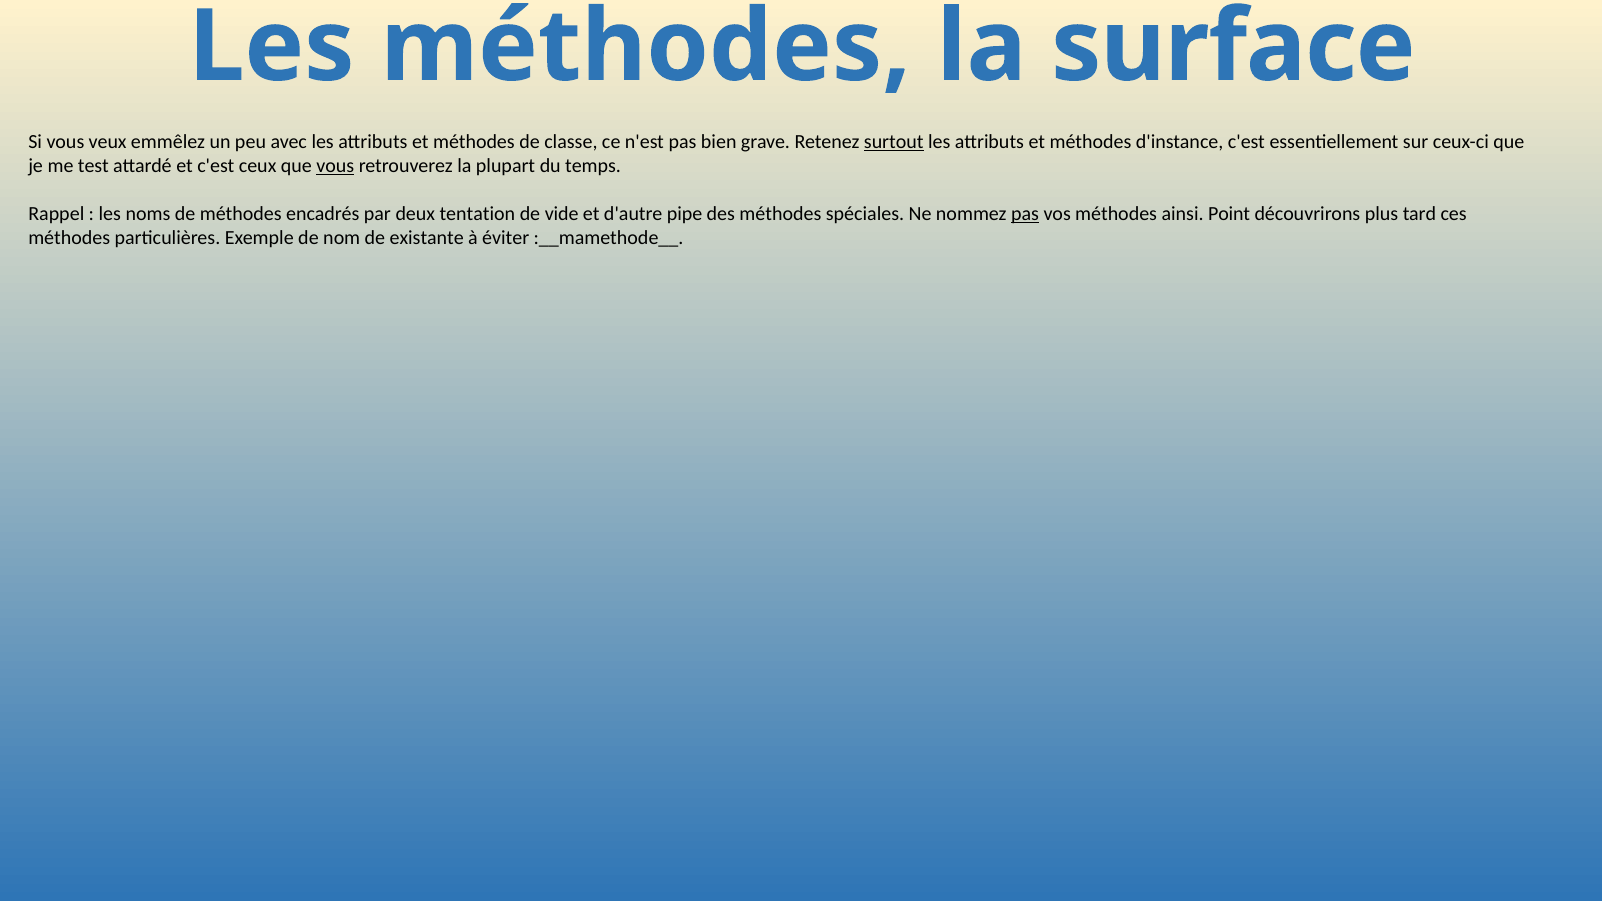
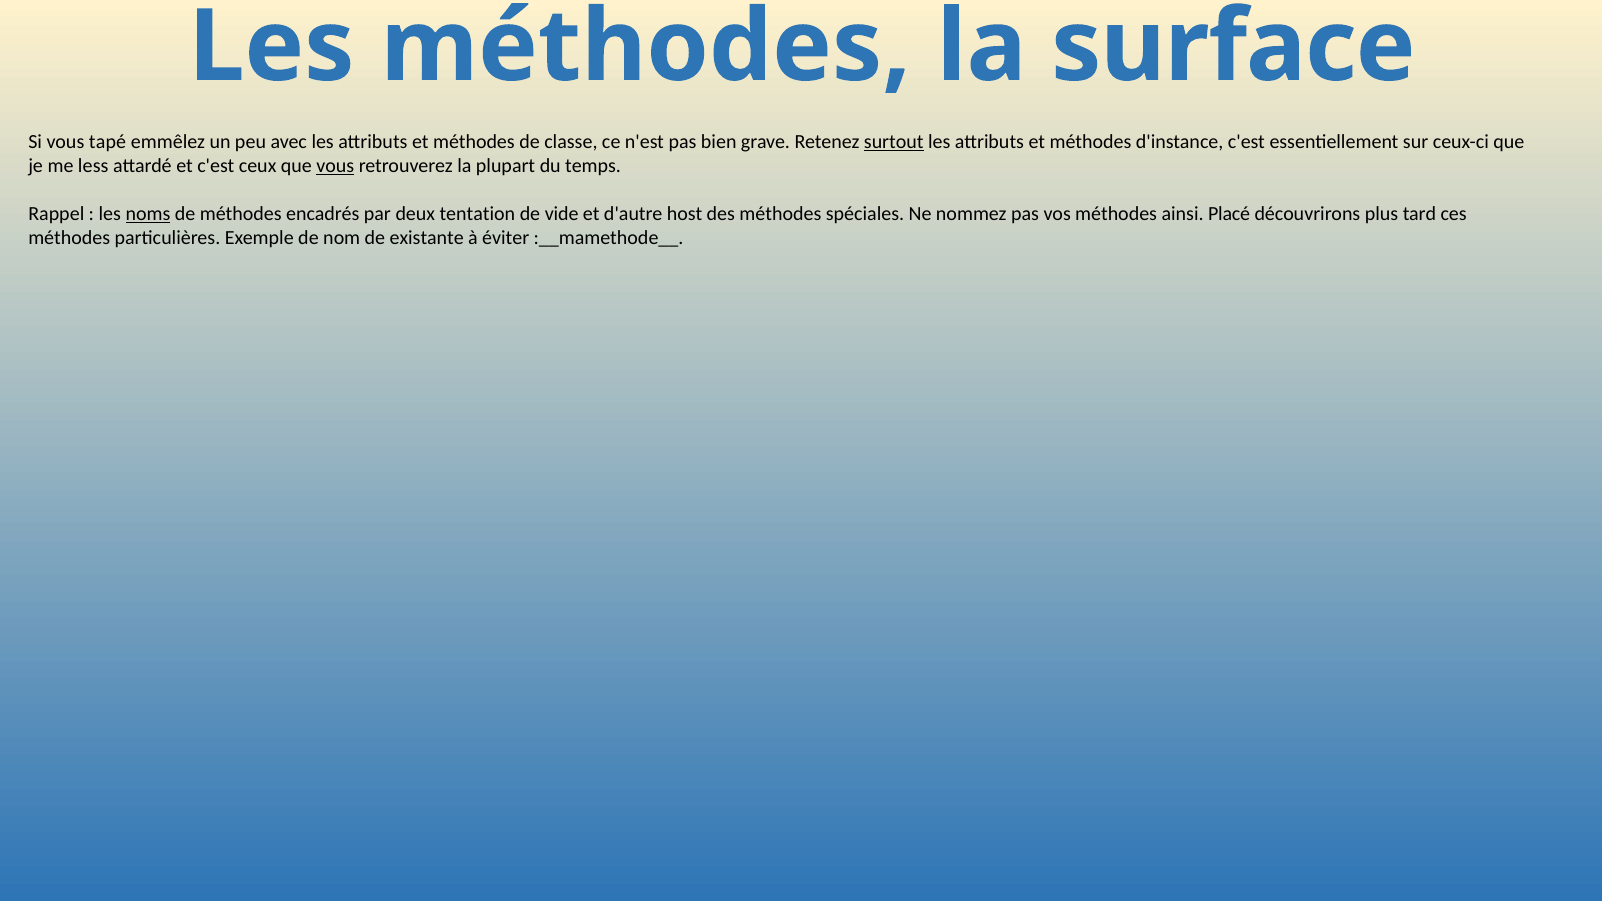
veux: veux -> tapé
test: test -> less
noms underline: none -> present
pipe: pipe -> host
pas at (1025, 214) underline: present -> none
Point: Point -> Placé
